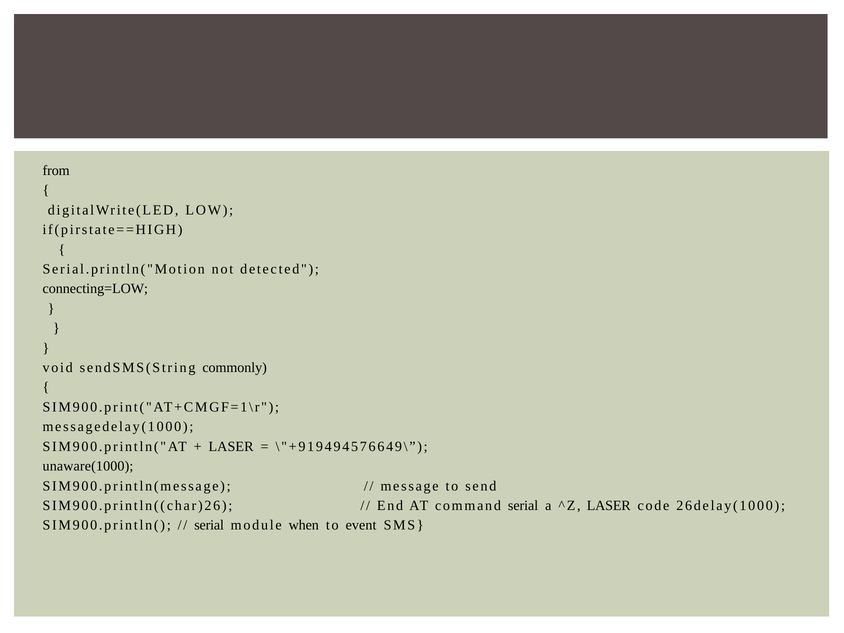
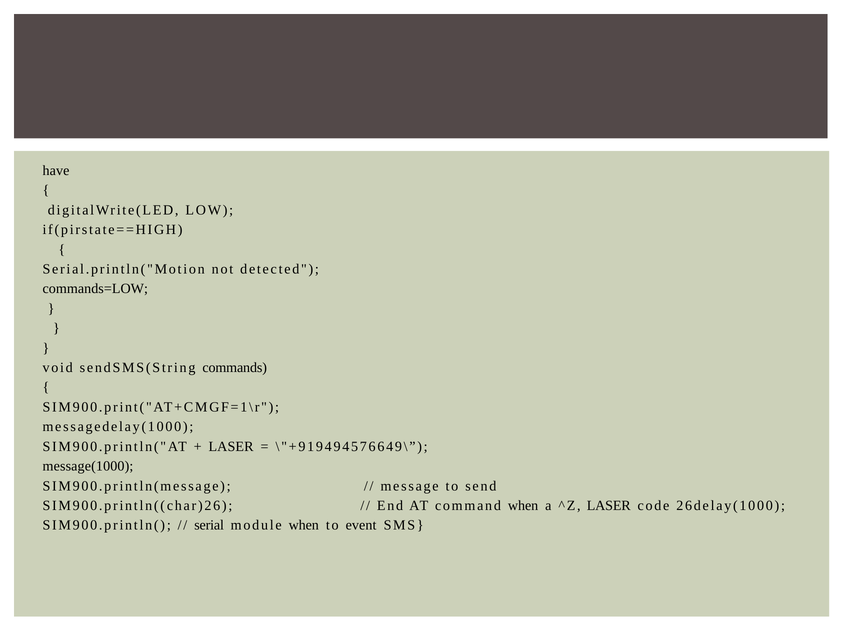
from: from -> have
connecting=LOW: connecting=LOW -> commands=LOW
commonly: commonly -> commands
unaware(1000: unaware(1000 -> message(1000
command serial: serial -> when
